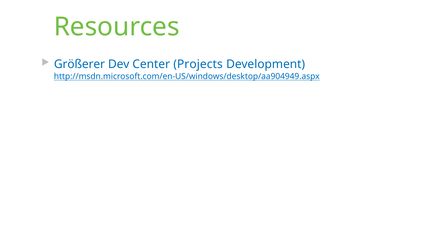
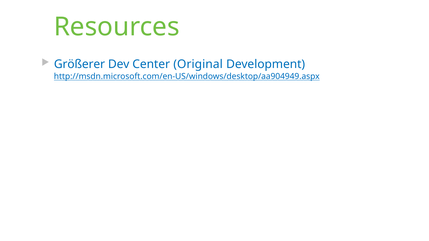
Projects: Projects -> Original
